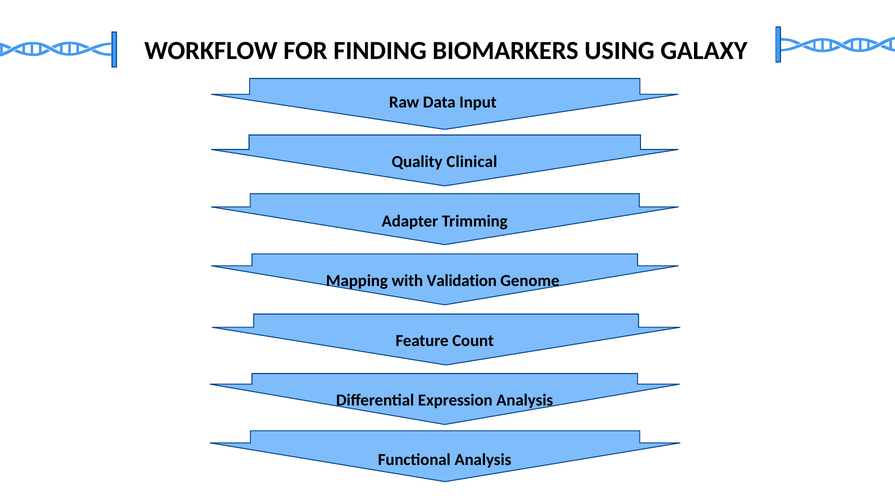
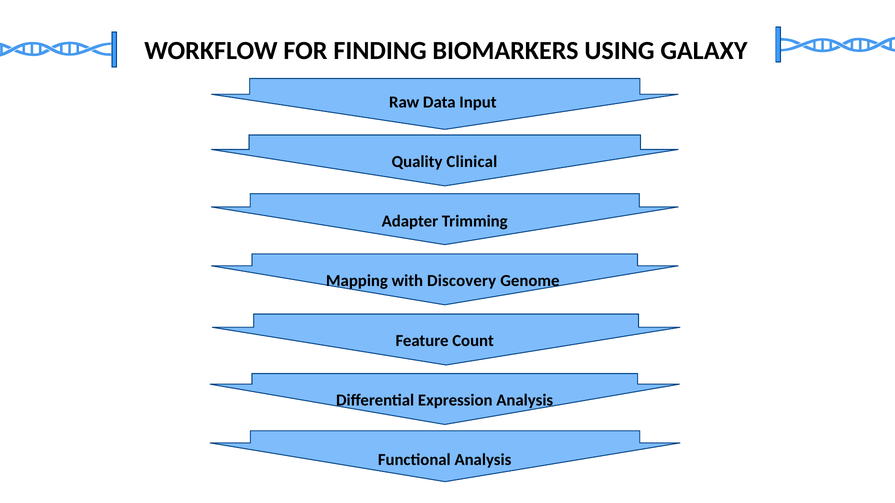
Validation: Validation -> Discovery
